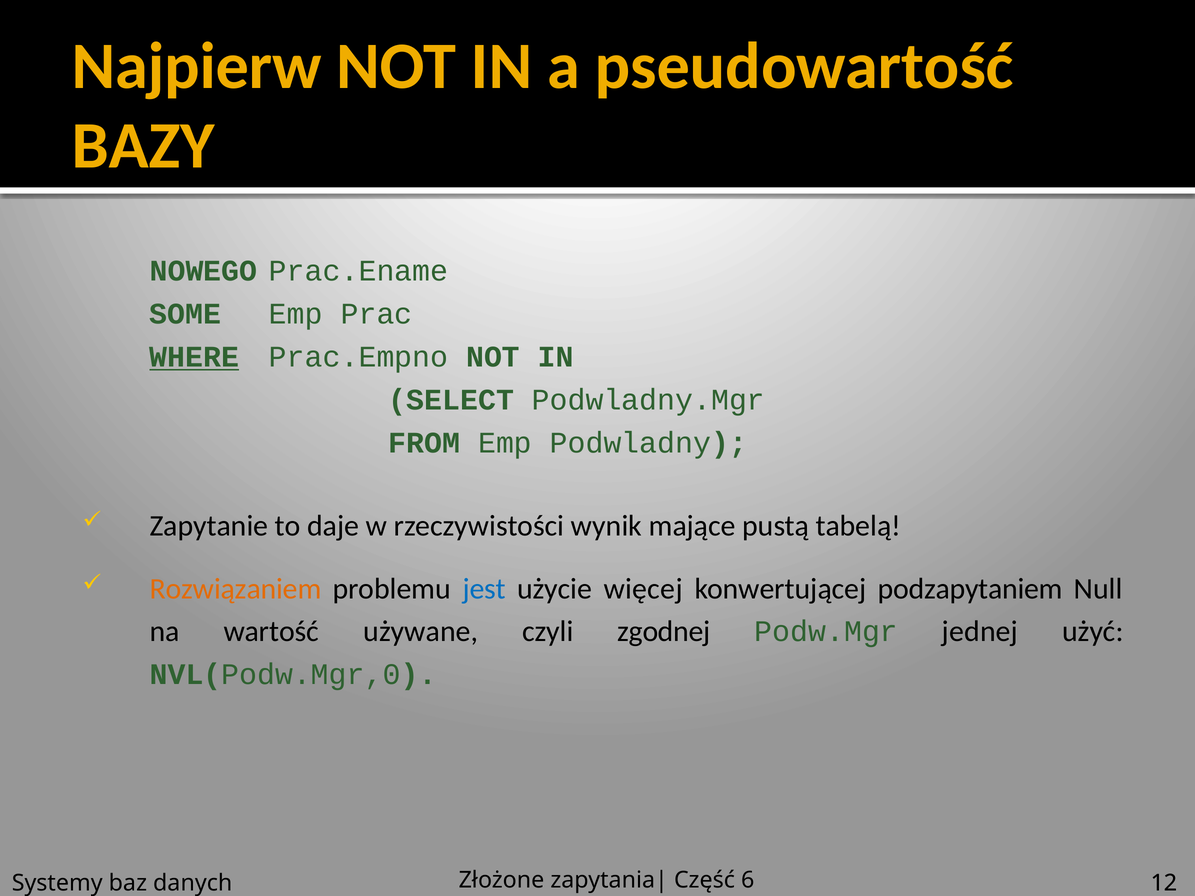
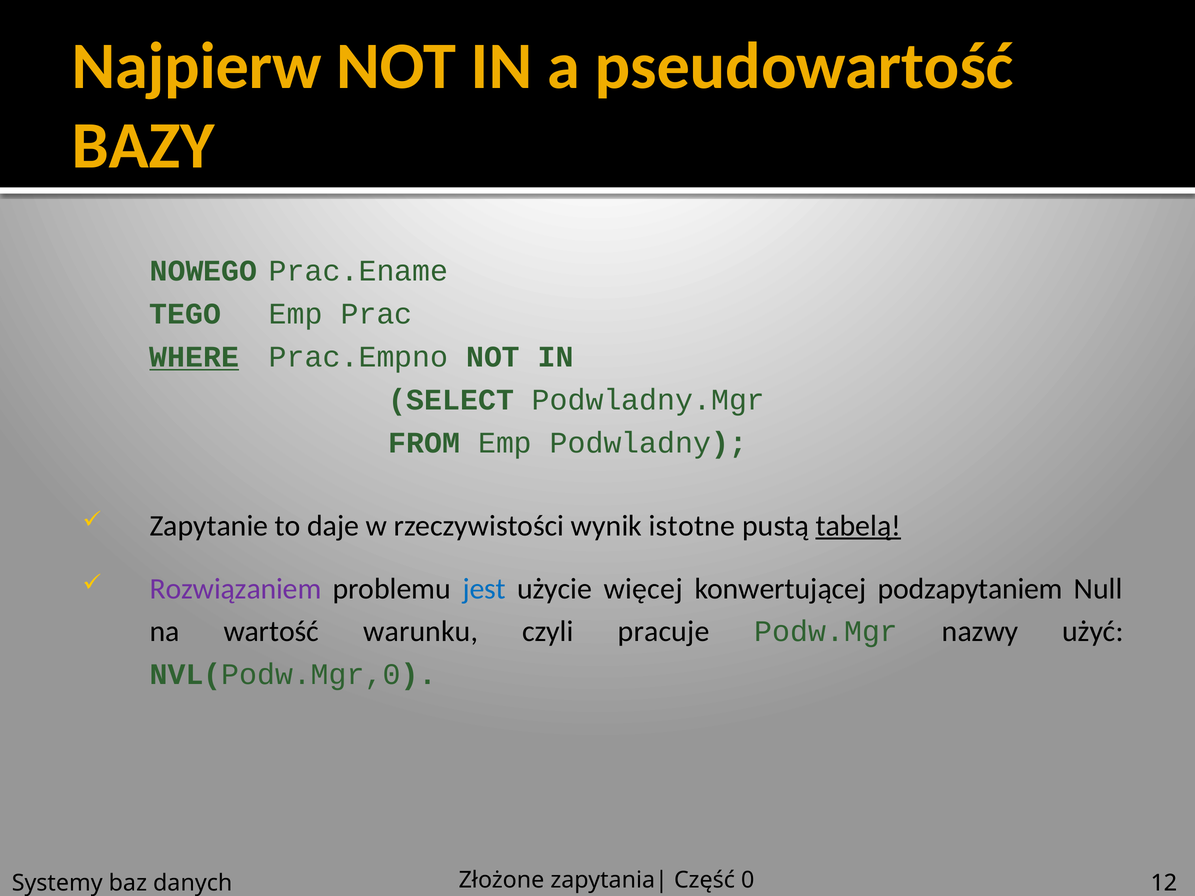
SOME: SOME -> TEGO
mające: mające -> istotne
tabelą underline: none -> present
Rozwiązaniem colour: orange -> purple
używane: używane -> warunku
zgodnej: zgodnej -> pracuje
jednej: jednej -> nazwy
6: 6 -> 0
